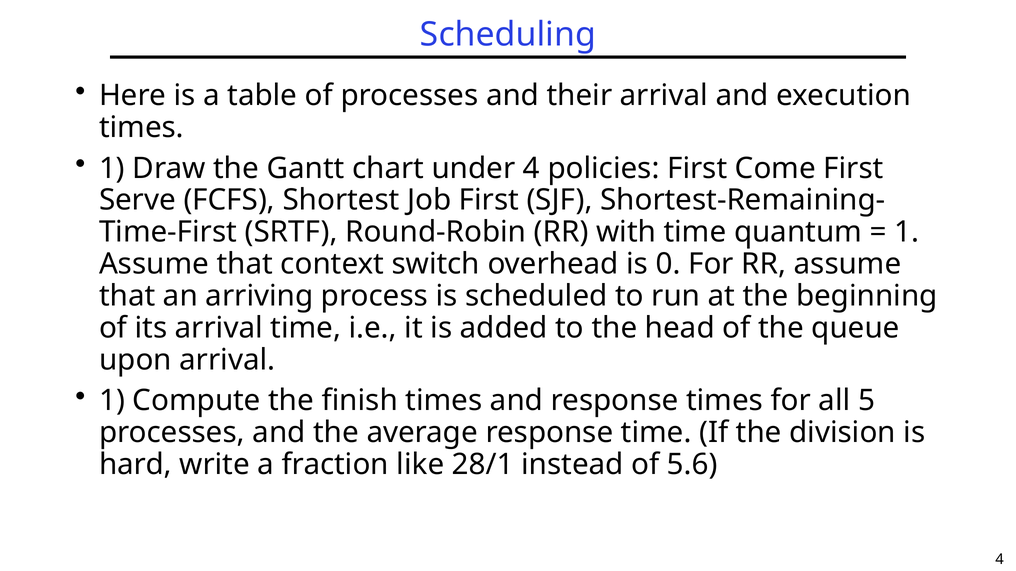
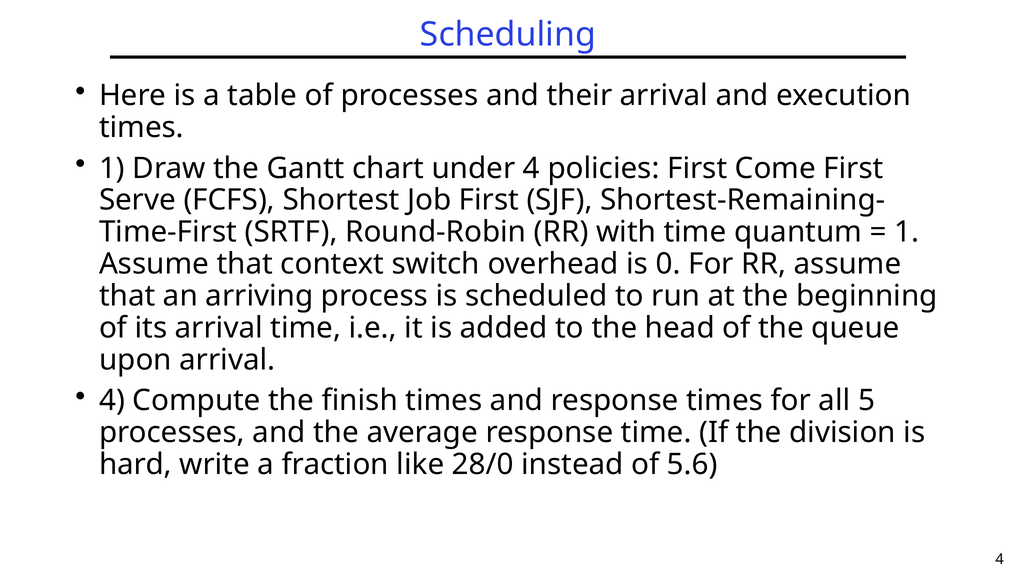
1 at (112, 401): 1 -> 4
28/1: 28/1 -> 28/0
